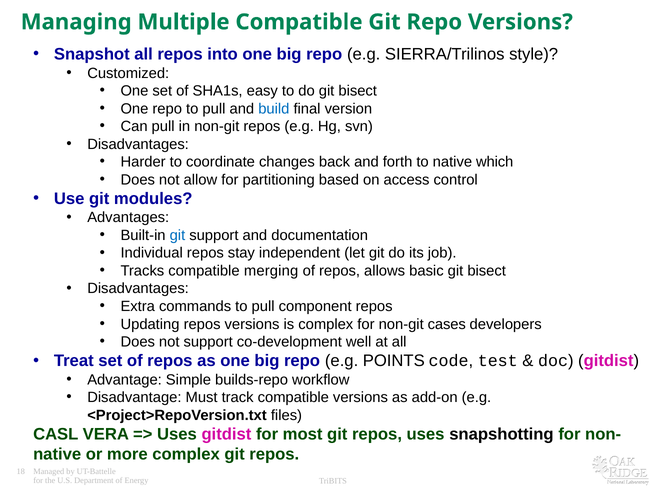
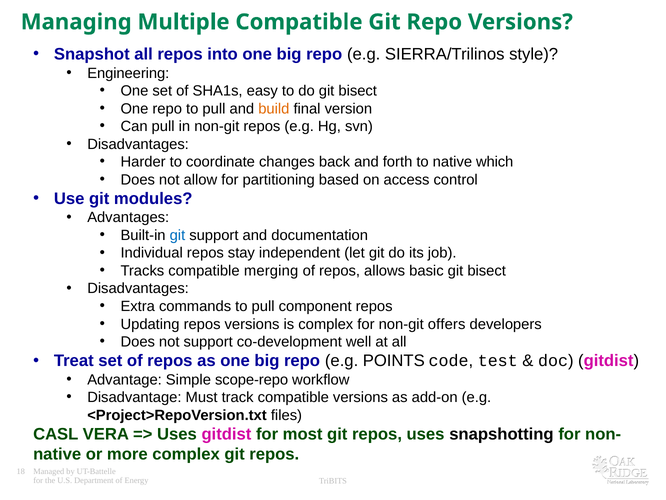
Customized: Customized -> Engineering
build colour: blue -> orange
cases: cases -> offers
builds-repo: builds-repo -> scope-repo
